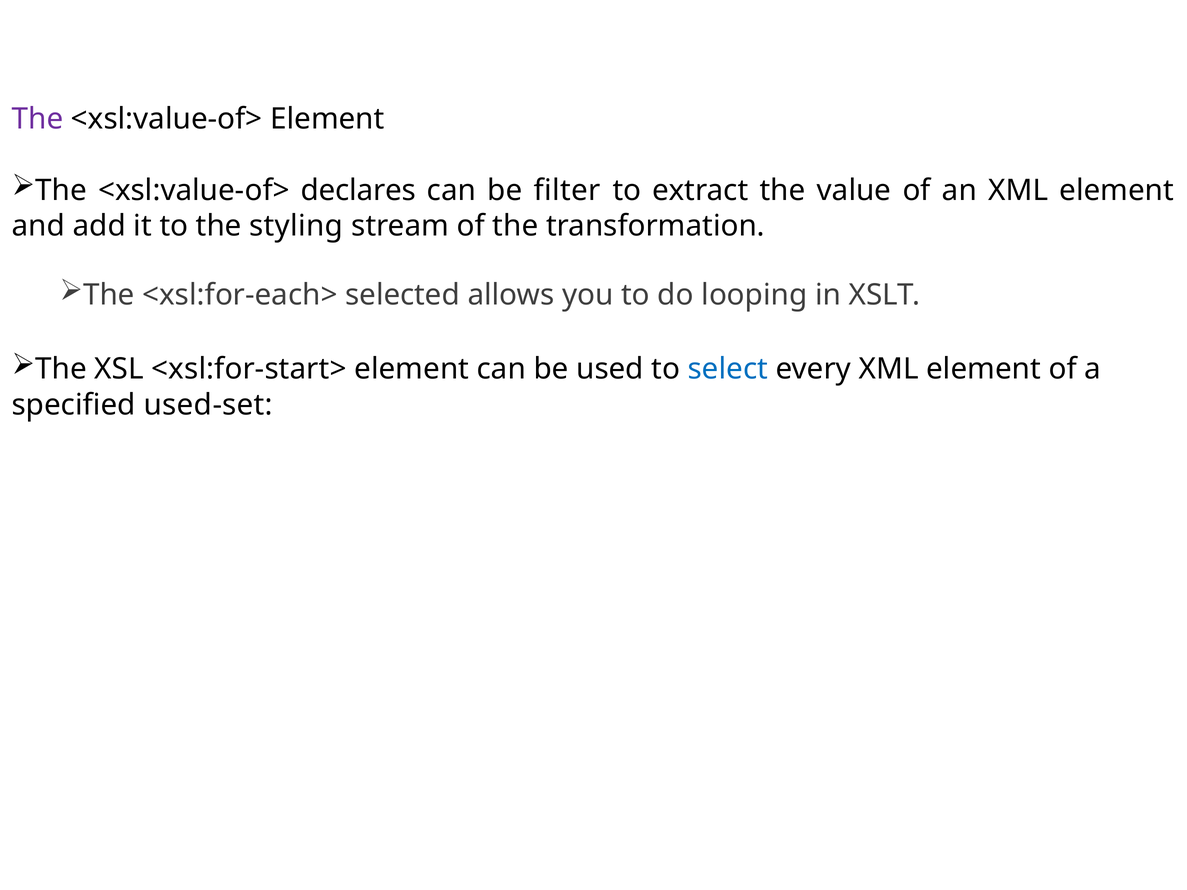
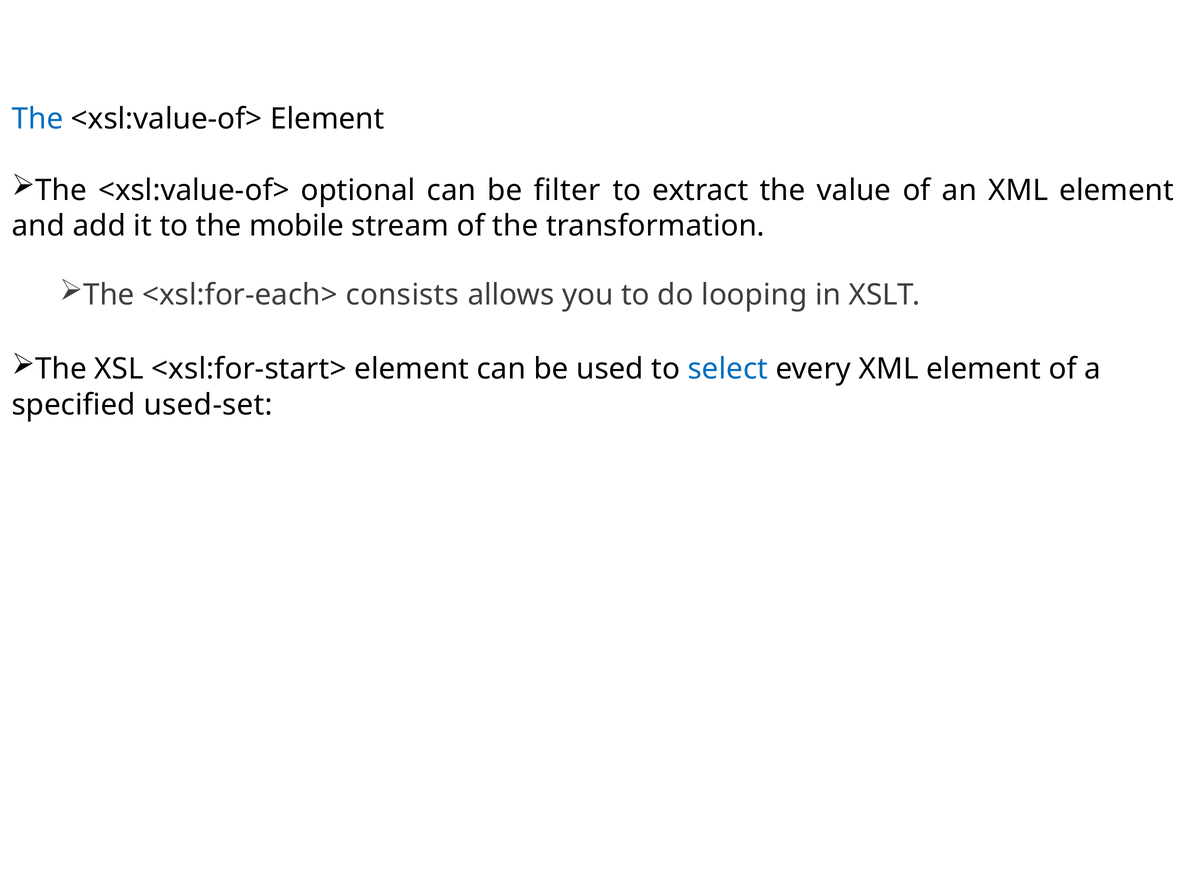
The at (38, 119) colour: purple -> blue
declares: declares -> optional
styling: styling -> mobile
selected: selected -> consists
